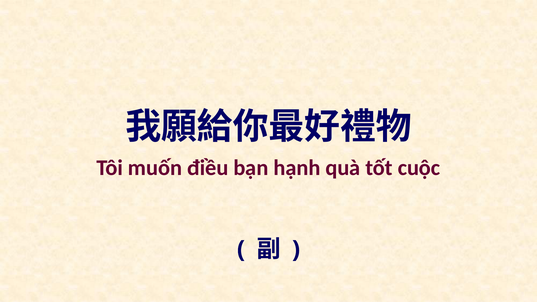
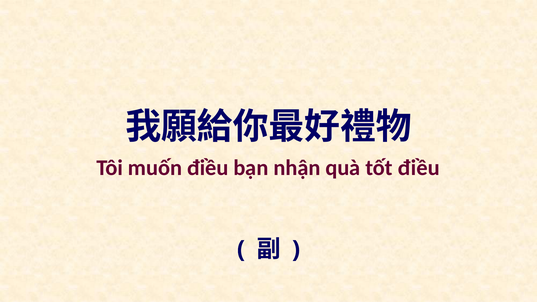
hạnh: hạnh -> nhận
tốt cuộc: cuộc -> điều
